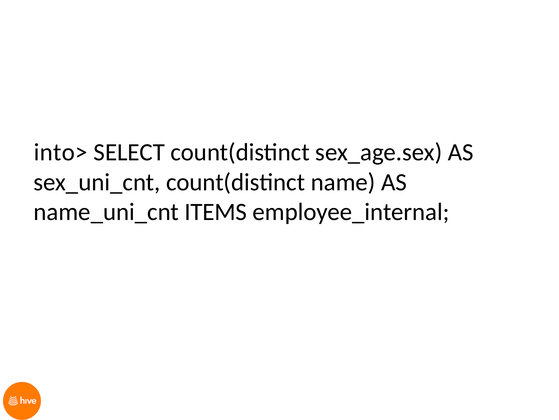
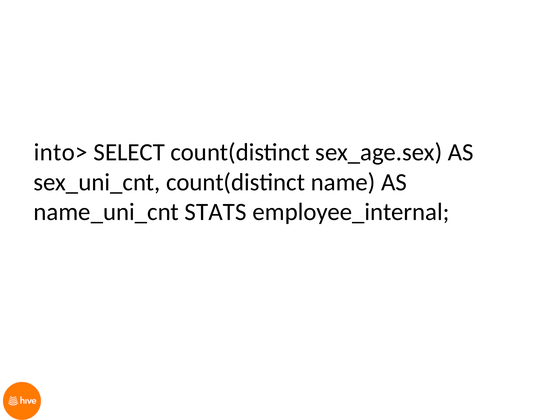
ITEMS: ITEMS -> STATS
